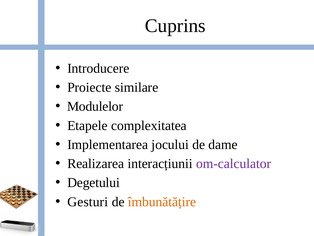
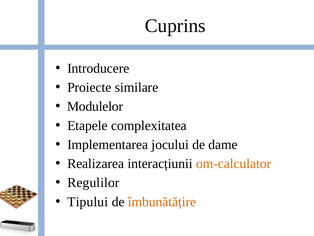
om-calculator colour: purple -> orange
Degetului: Degetului -> Regulilor
Gesturi: Gesturi -> Tipului
